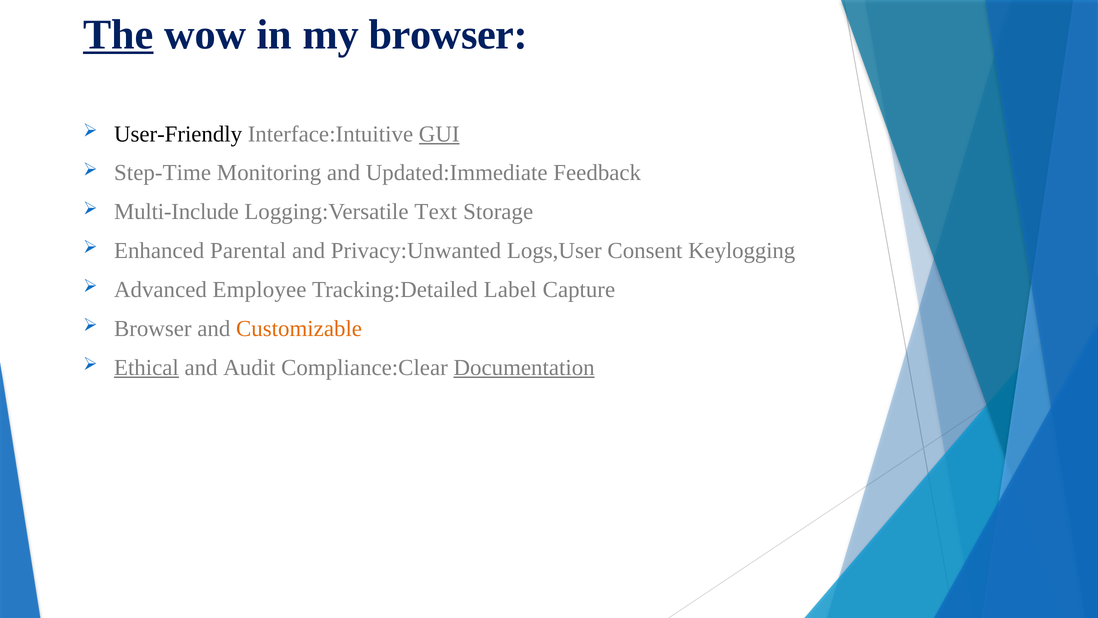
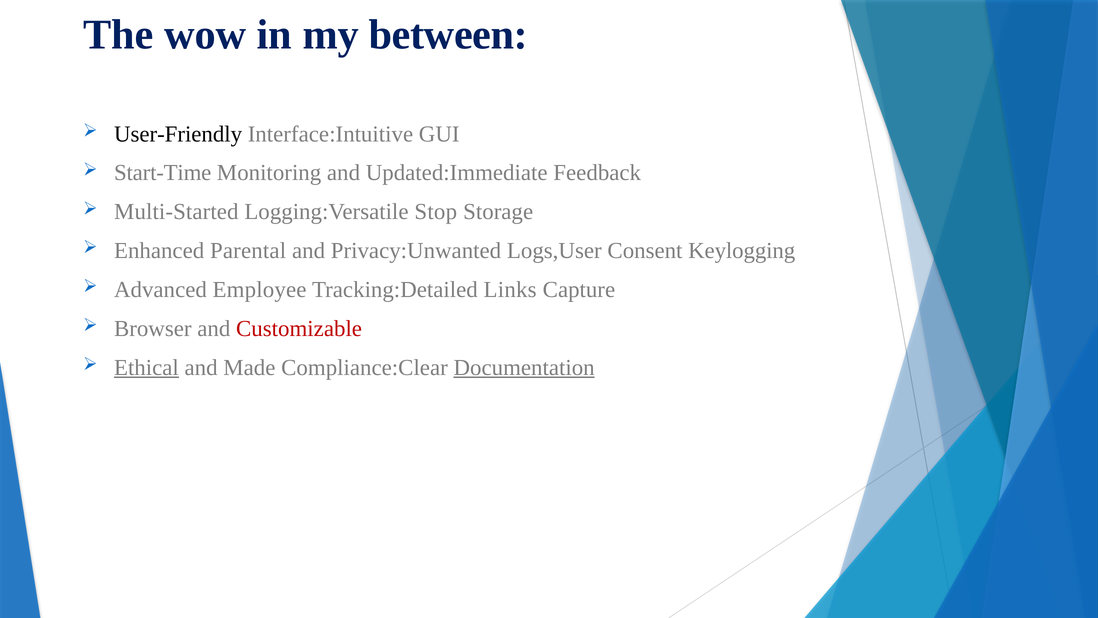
The underline: present -> none
my browser: browser -> between
GUI underline: present -> none
Step-Time: Step-Time -> Start-Time
Multi-Include: Multi-Include -> Multi-Started
Text: Text -> Stop
Label: Label -> Links
Customizable colour: orange -> red
Audit: Audit -> Made
